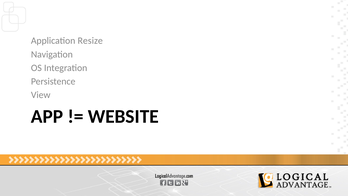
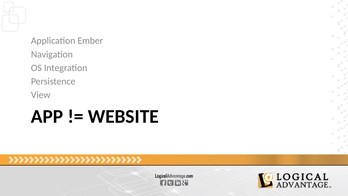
Resize: Resize -> Ember
